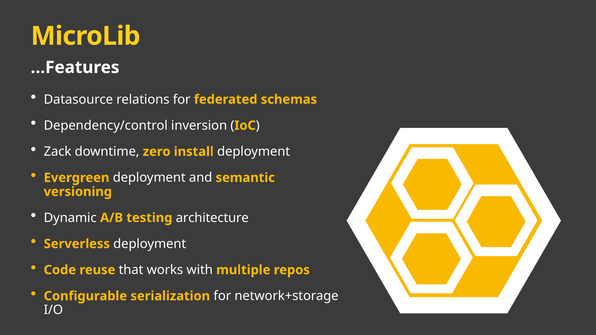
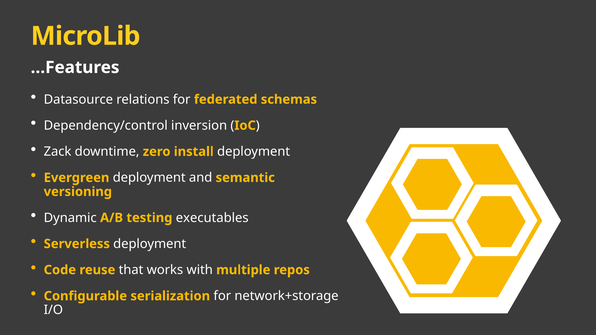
architecture: architecture -> executables
